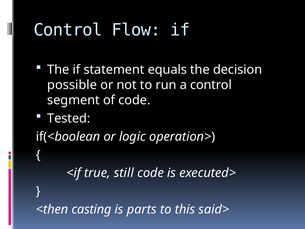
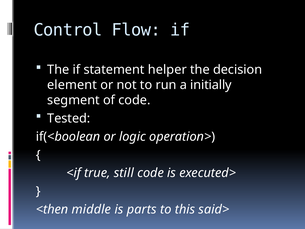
equals: equals -> helper
possible: possible -> element
a control: control -> initially
casting: casting -> middle
